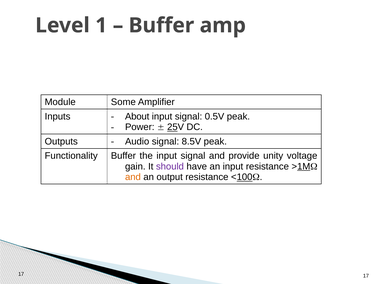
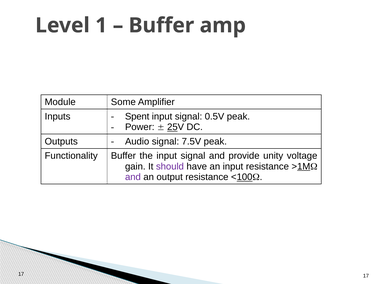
About: About -> Spent
8.5V: 8.5V -> 7.5V
and at (133, 177) colour: orange -> purple
